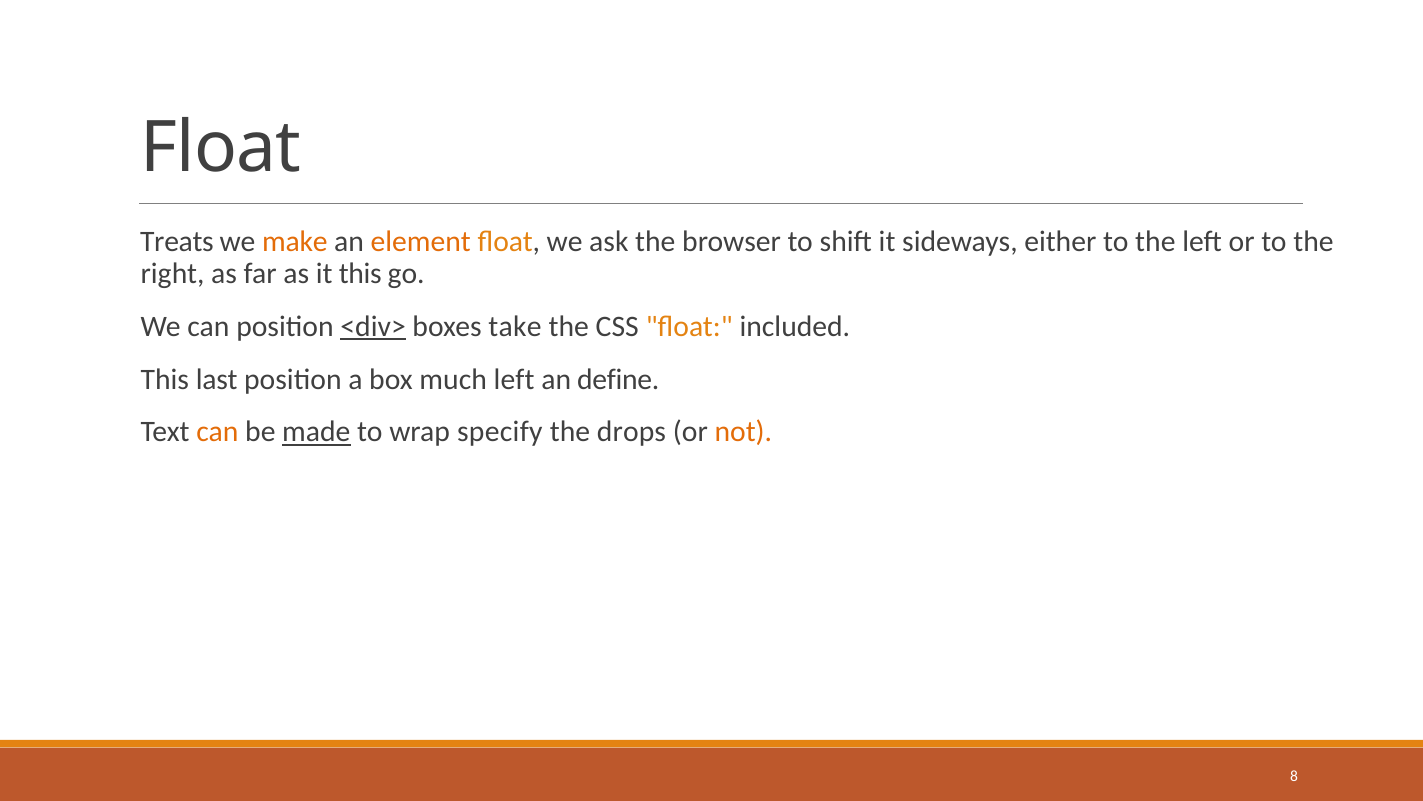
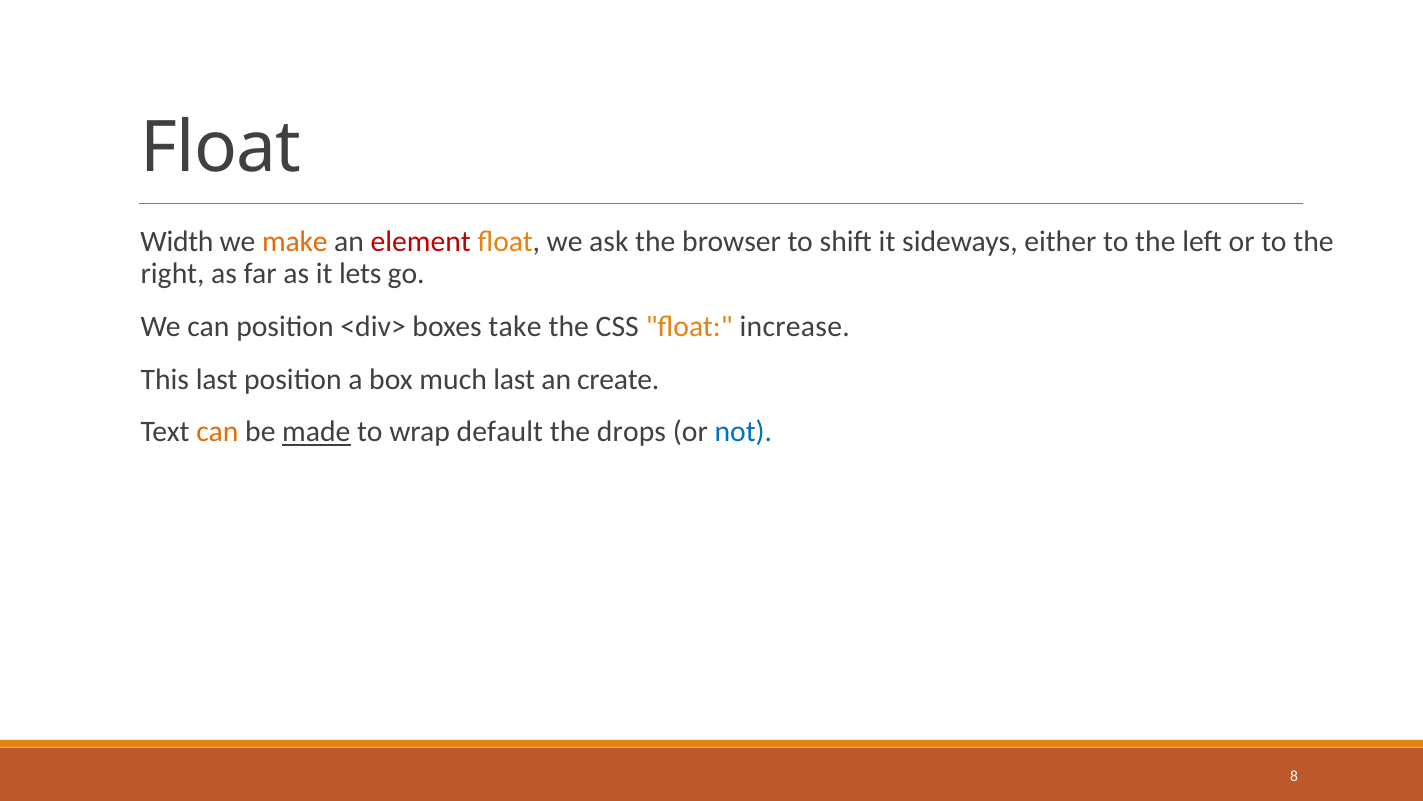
Treats: Treats -> Width
element colour: orange -> red
it this: this -> lets
<div> underline: present -> none
included: included -> increase
much left: left -> last
define: define -> create
specify: specify -> default
not colour: orange -> blue
